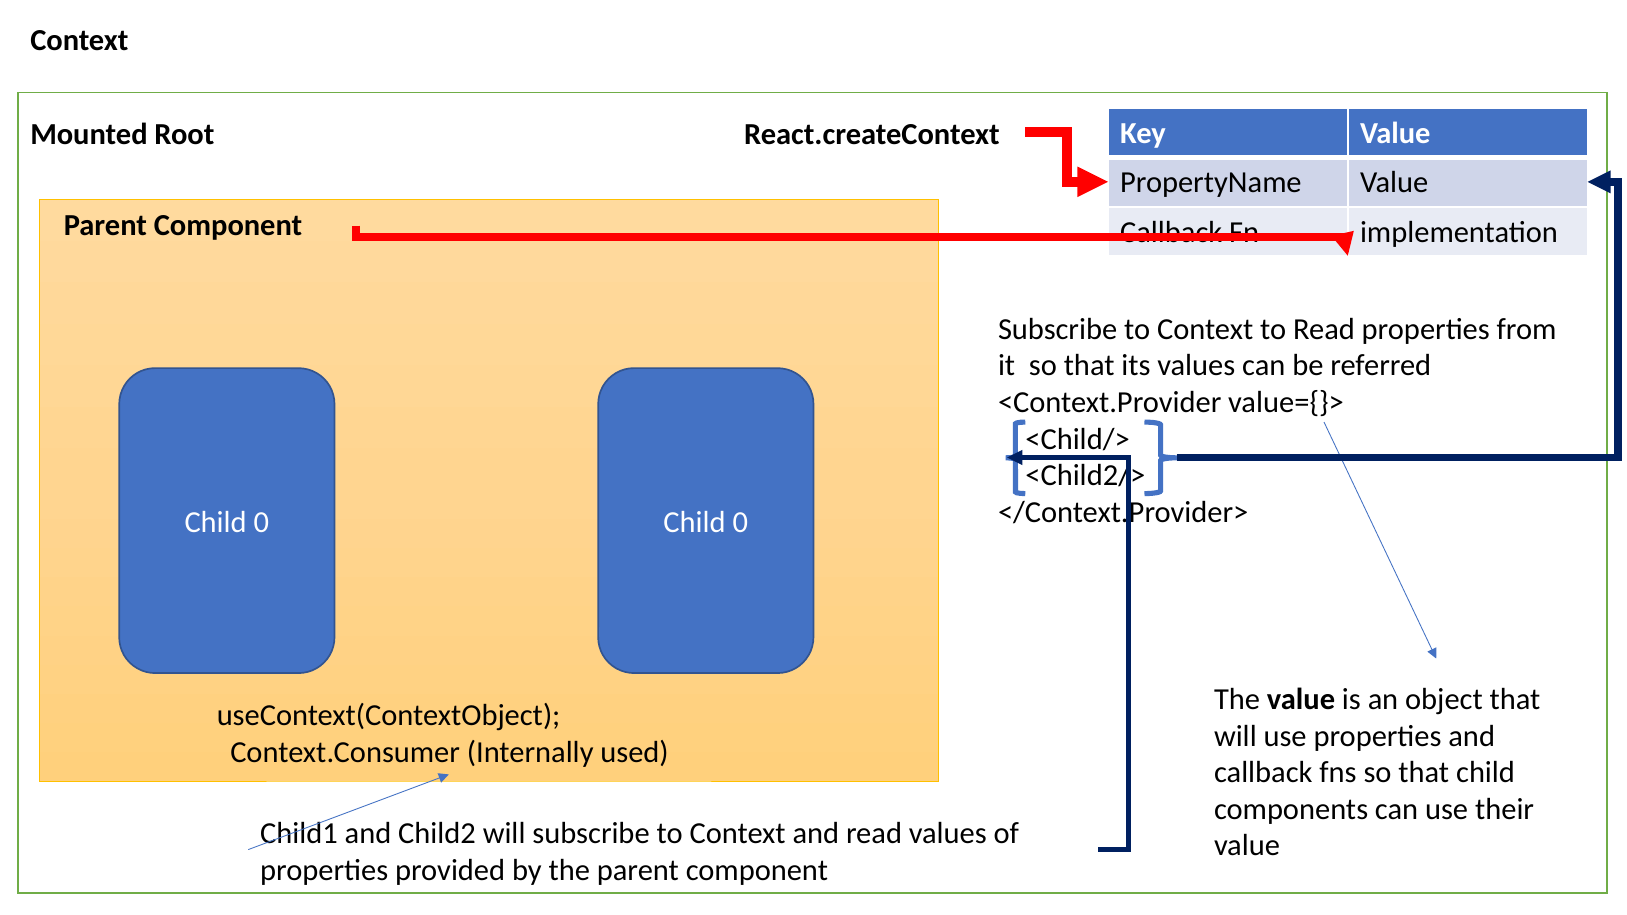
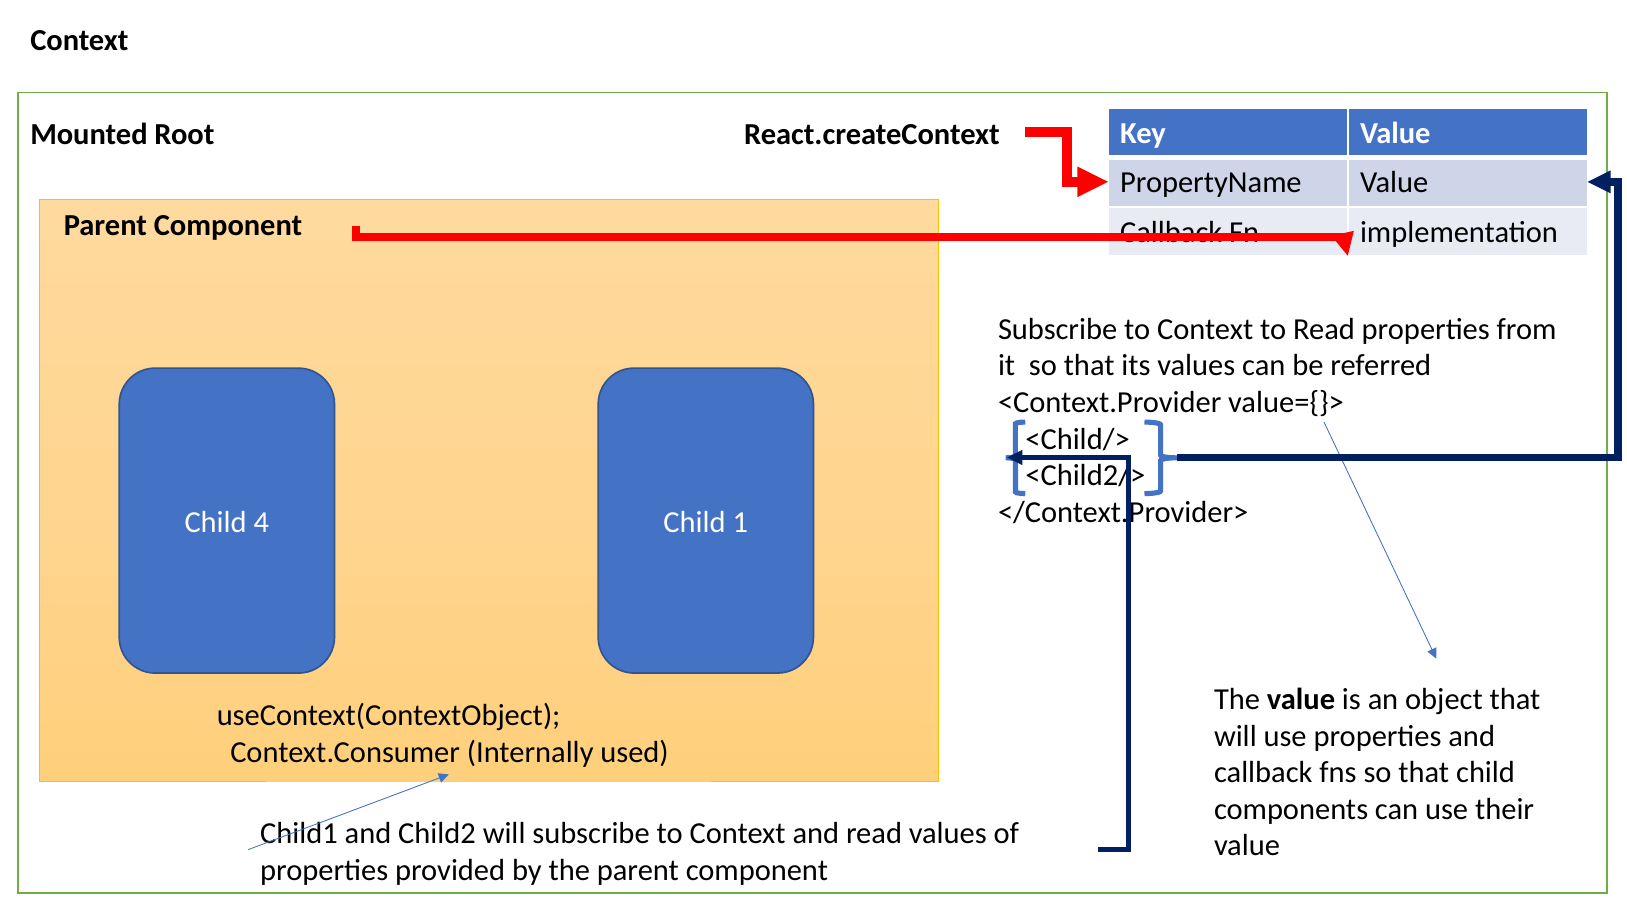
0 at (261, 523): 0 -> 4
0 at (740, 523): 0 -> 1
